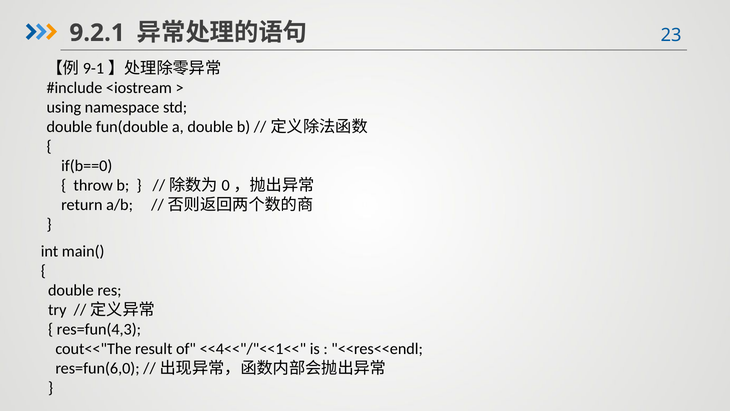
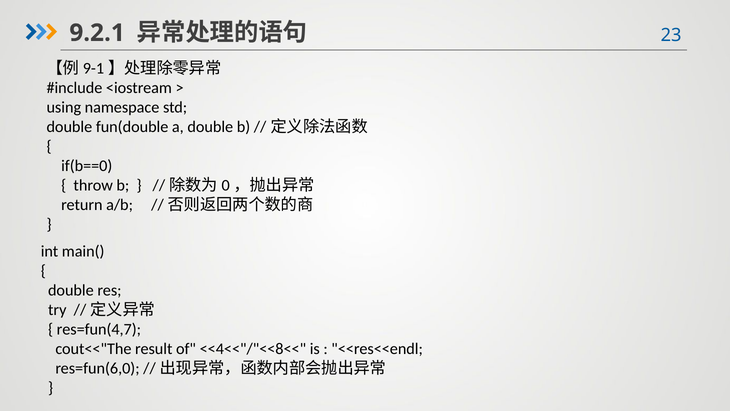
res=fun(4,3: res=fun(4,3 -> res=fun(4,7
<<4<<"/"<<1<<: <<4<<"/"<<1<< -> <<4<<"/"<<8<<
